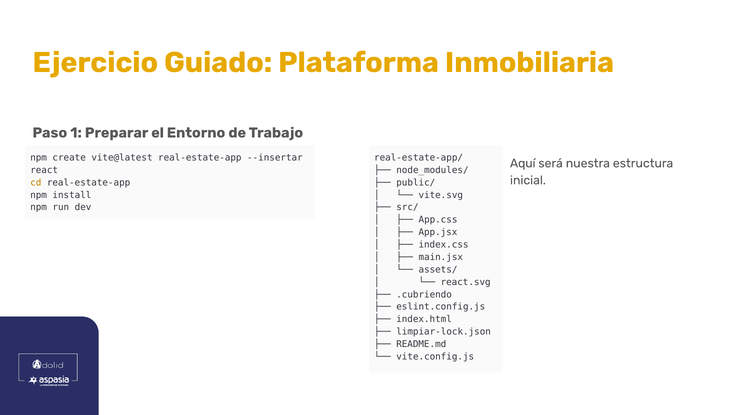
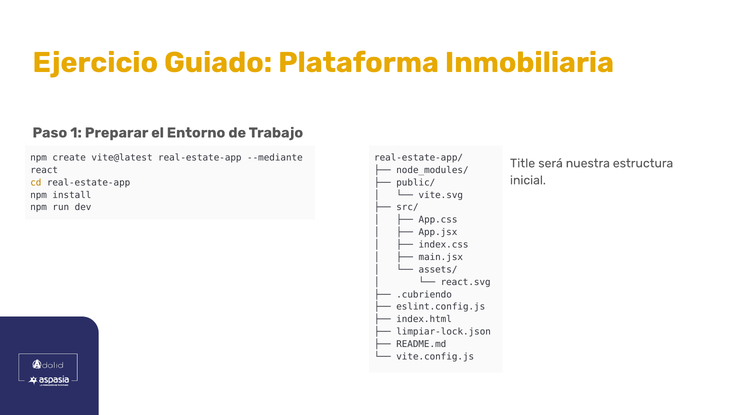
--insertar: --insertar -> --mediante
Aquí: Aquí -> Title
